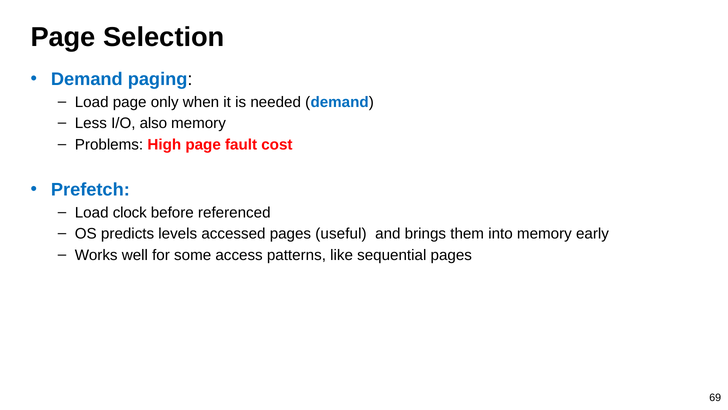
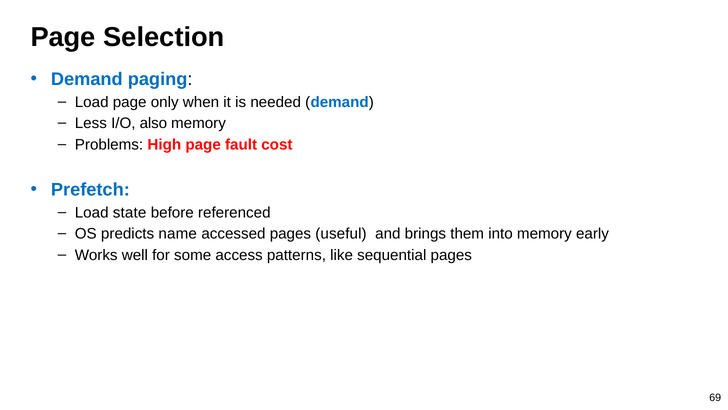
clock: clock -> state
levels: levels -> name
